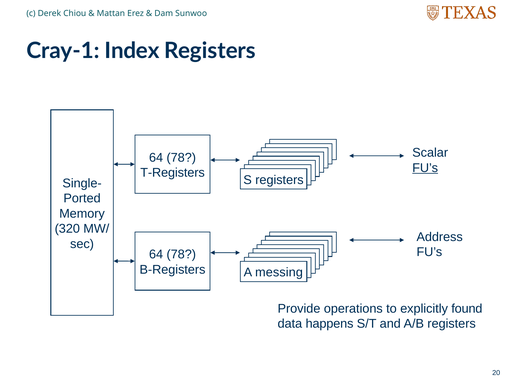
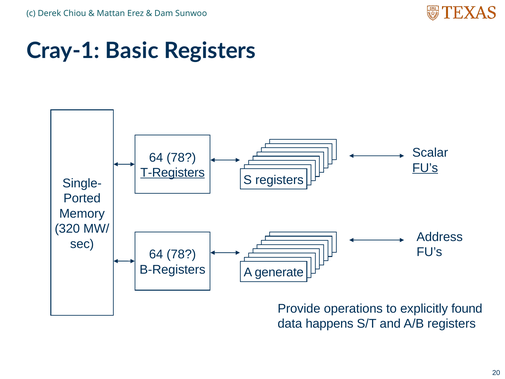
Index: Index -> Basic
T-Registers underline: none -> present
messing: messing -> generate
